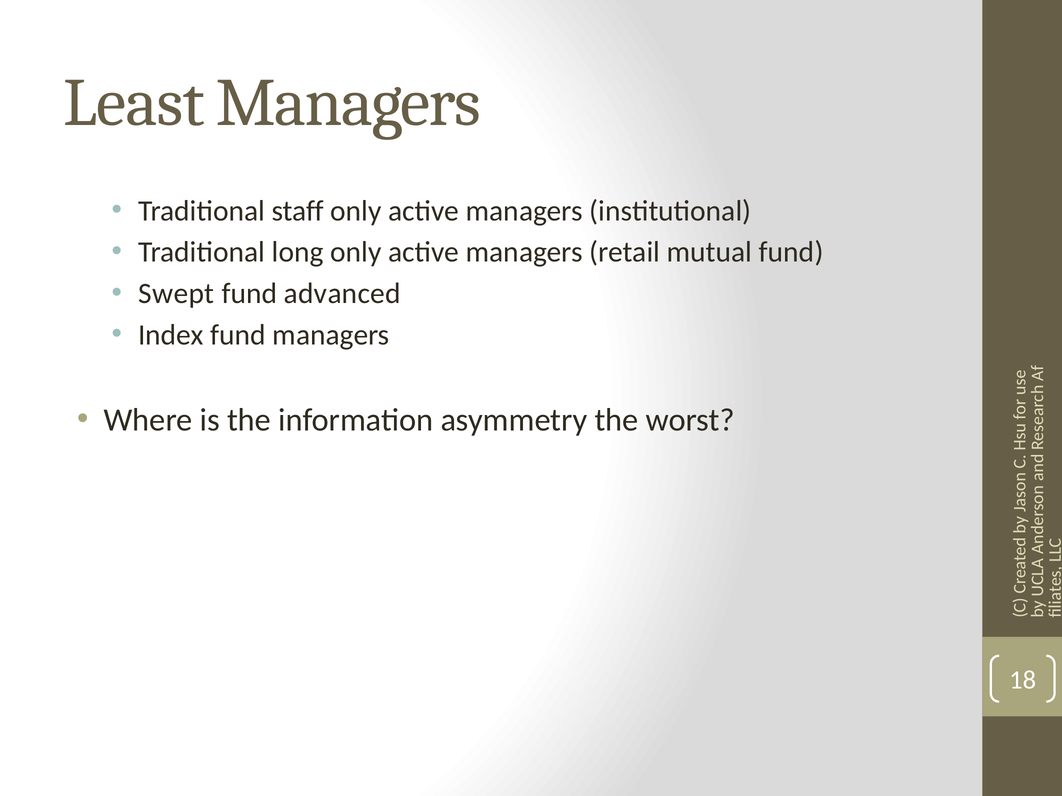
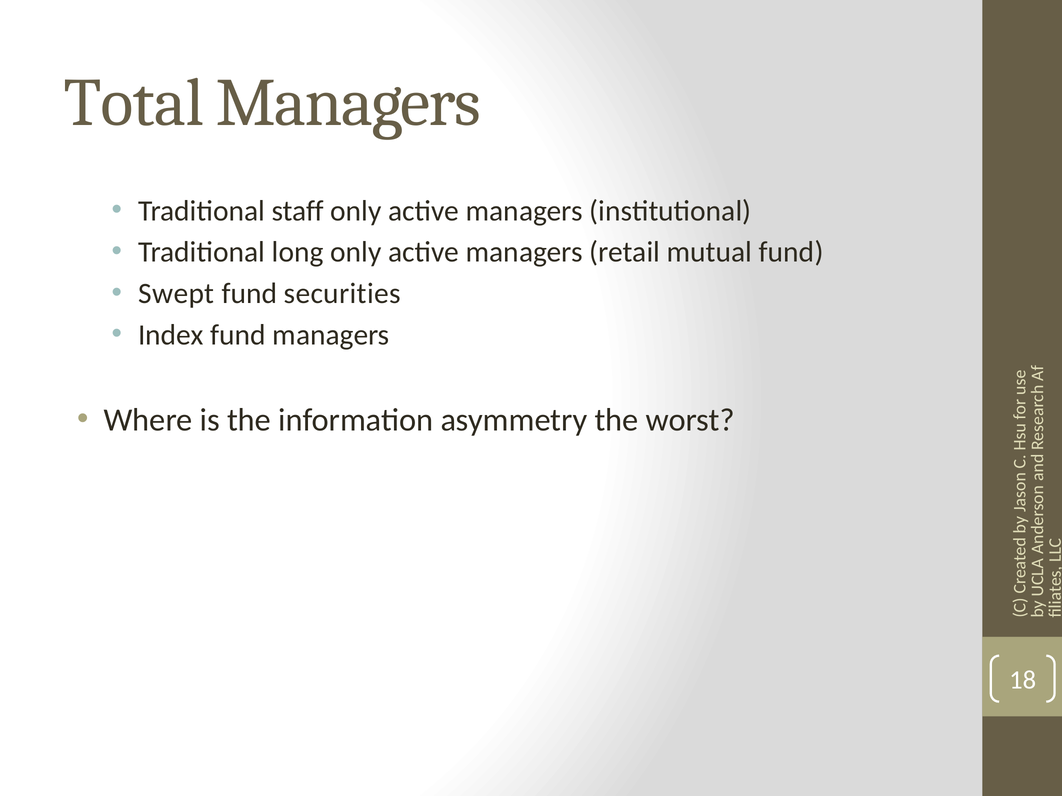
Least: Least -> Total
advanced: advanced -> securities
